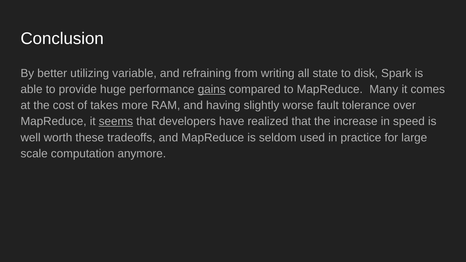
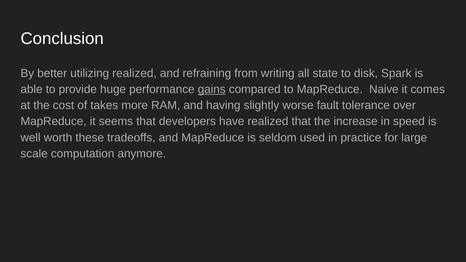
utilizing variable: variable -> realized
Many: Many -> Naive
seems underline: present -> none
